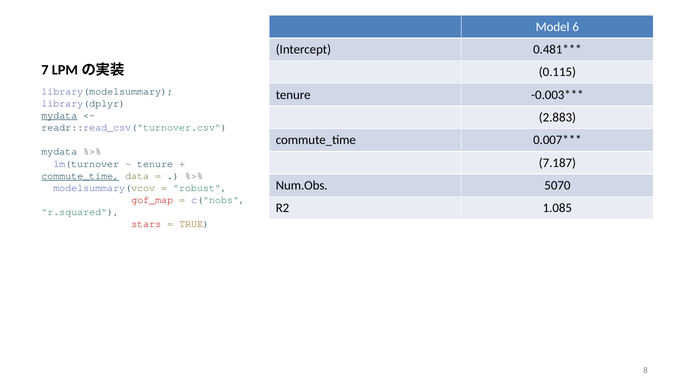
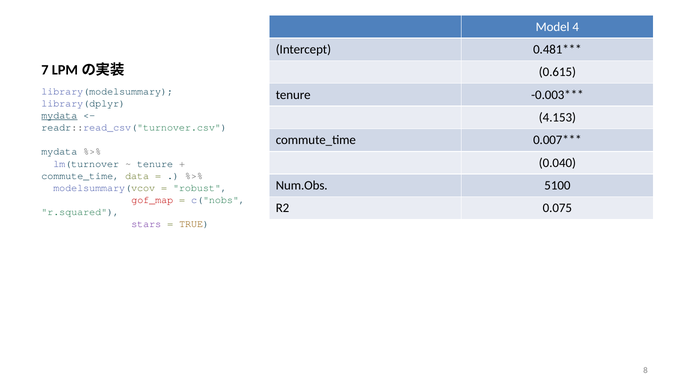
6: 6 -> 4
0.115: 0.115 -> 0.615
2.883: 2.883 -> 4.153
7.187: 7.187 -> 0.040
commute_time at (80, 176) underline: present -> none
5070: 5070 -> 5100
1.085: 1.085 -> 0.075
stars colour: red -> purple
